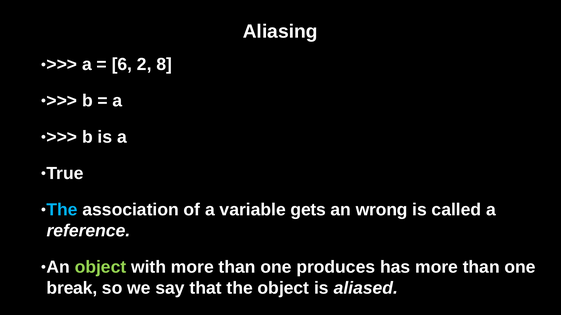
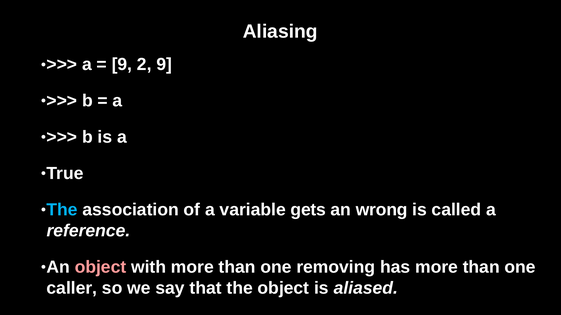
6 at (122, 64): 6 -> 9
2 8: 8 -> 9
object at (100, 267) colour: light green -> pink
produces: produces -> removing
break: break -> caller
